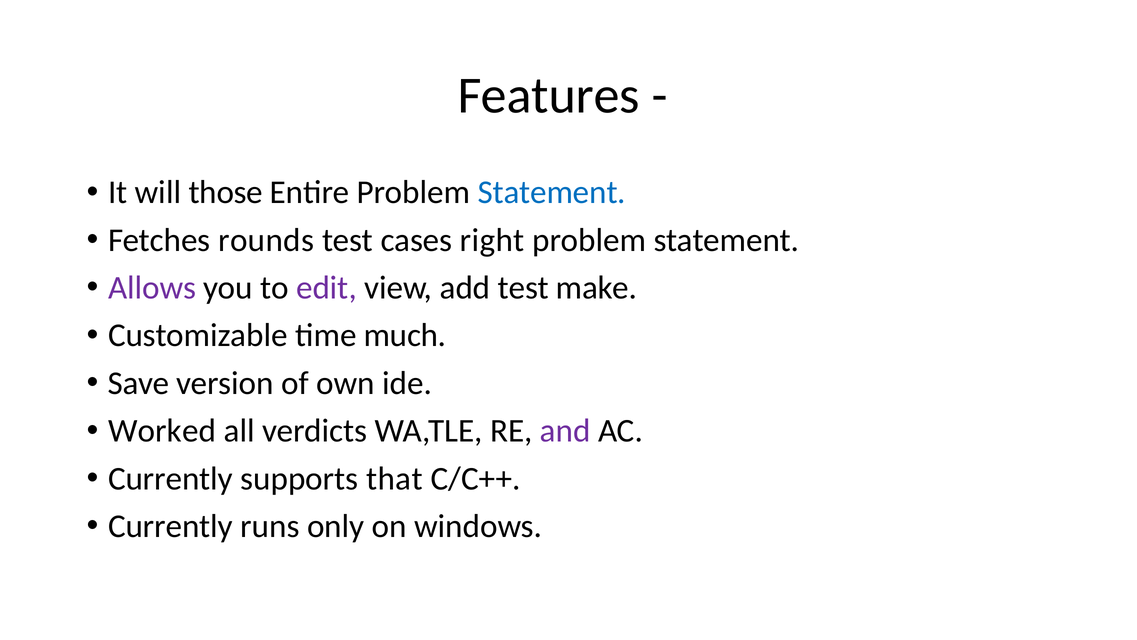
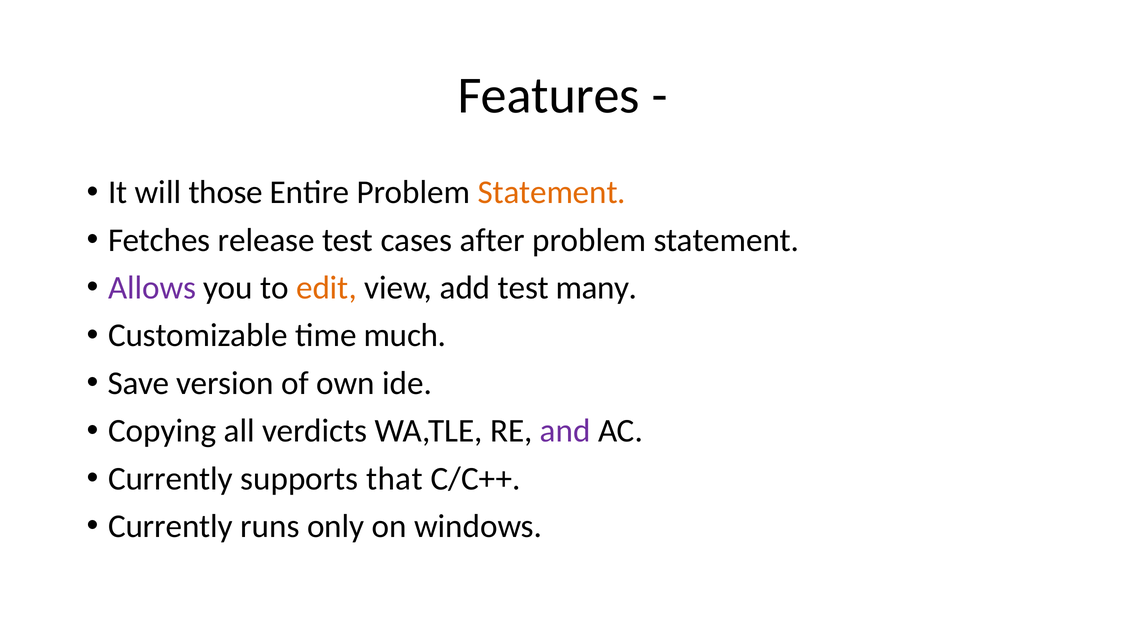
Statement at (552, 192) colour: blue -> orange
rounds: rounds -> release
right: right -> after
edit colour: purple -> orange
make: make -> many
Worked: Worked -> Copying
